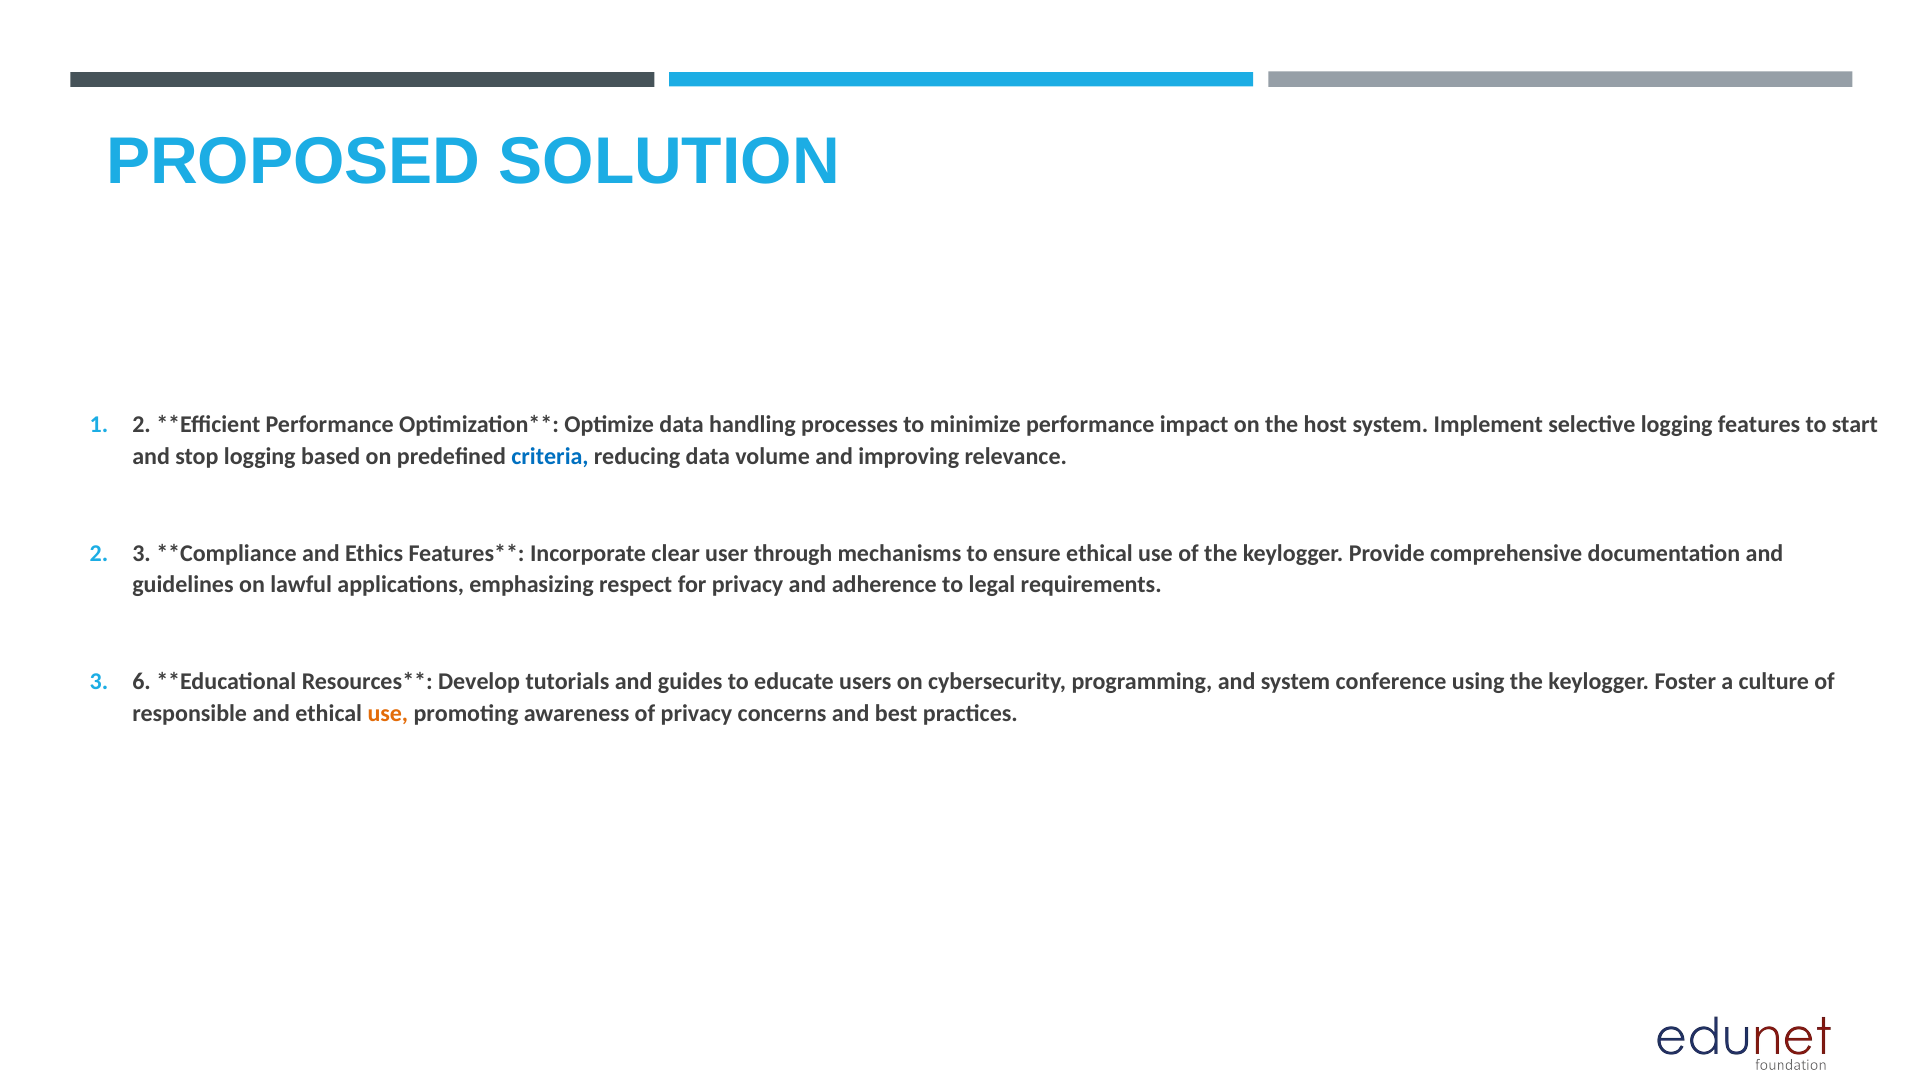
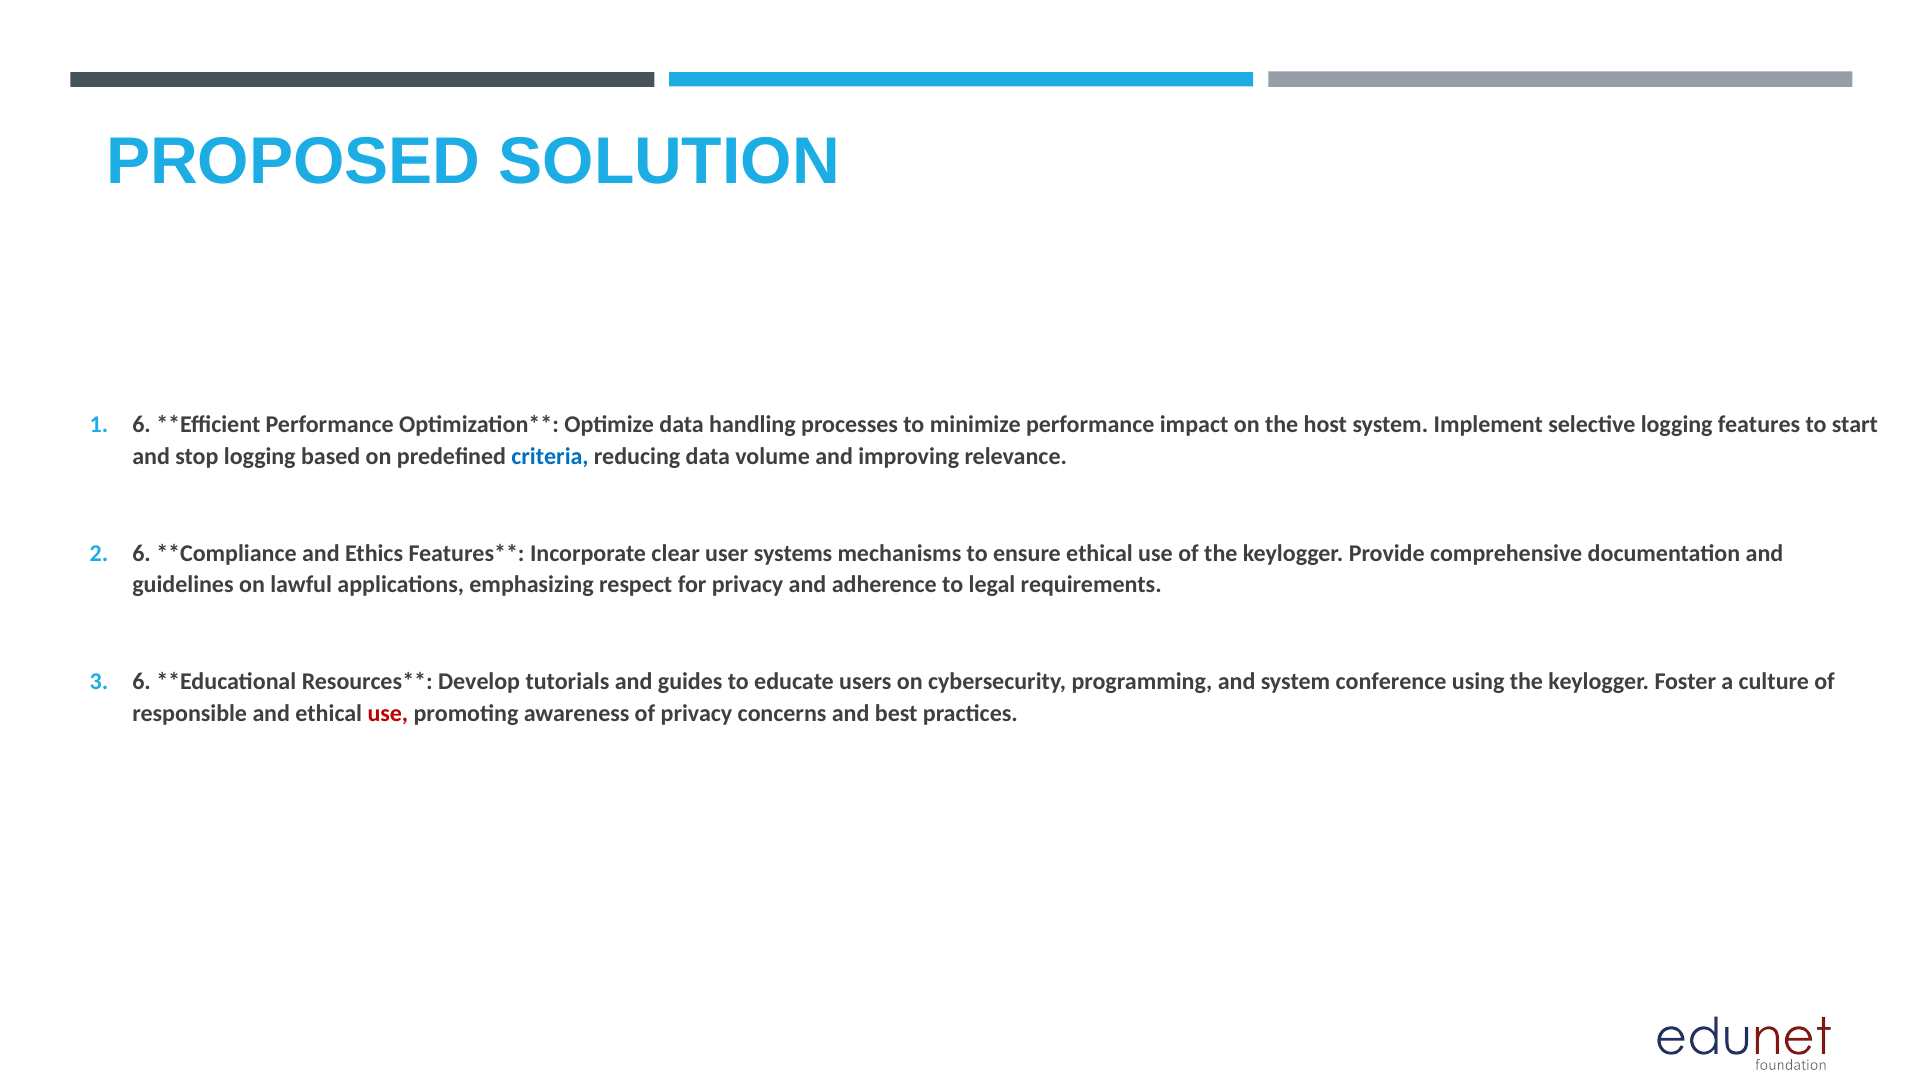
2 at (142, 425): 2 -> 6
3 at (142, 554): 3 -> 6
through: through -> systems
use at (388, 714) colour: orange -> red
